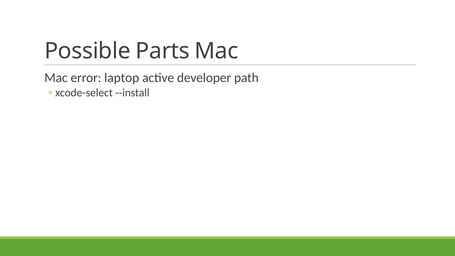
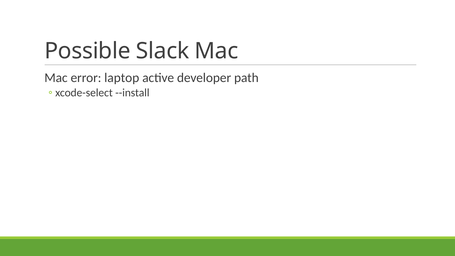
Parts: Parts -> Slack
